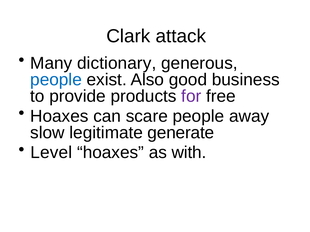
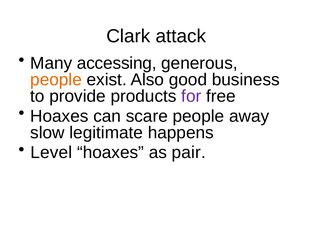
dictionary: dictionary -> accessing
people at (56, 80) colour: blue -> orange
generate: generate -> happens
with: with -> pair
